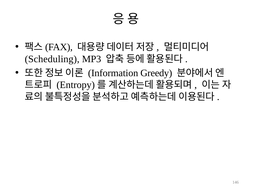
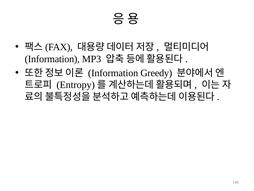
Scheduling at (52, 59): Scheduling -> Information
